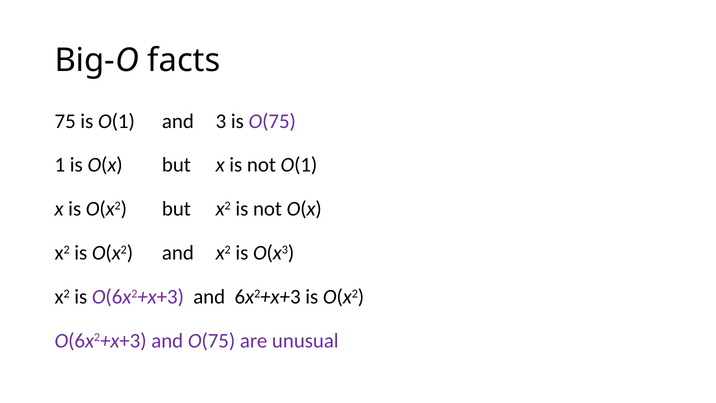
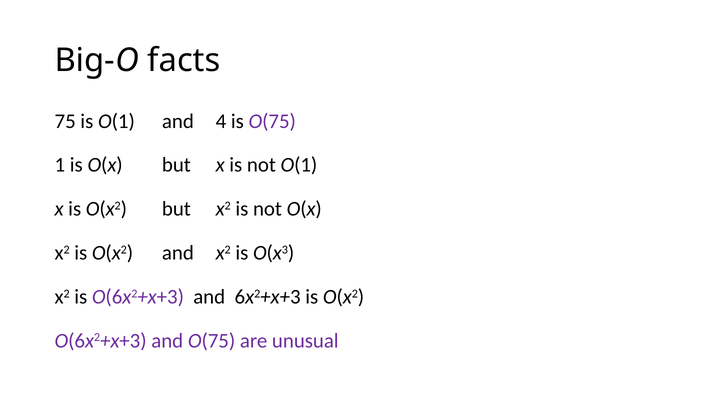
3: 3 -> 4
